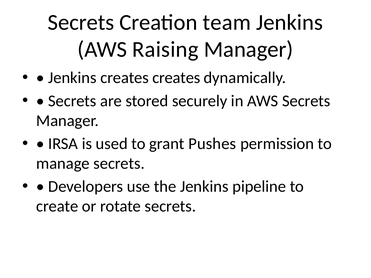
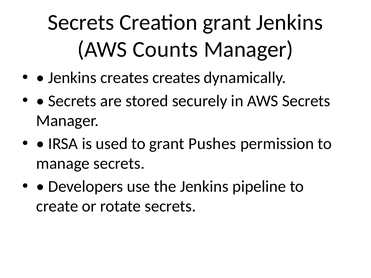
Creation team: team -> grant
Raising: Raising -> Counts
